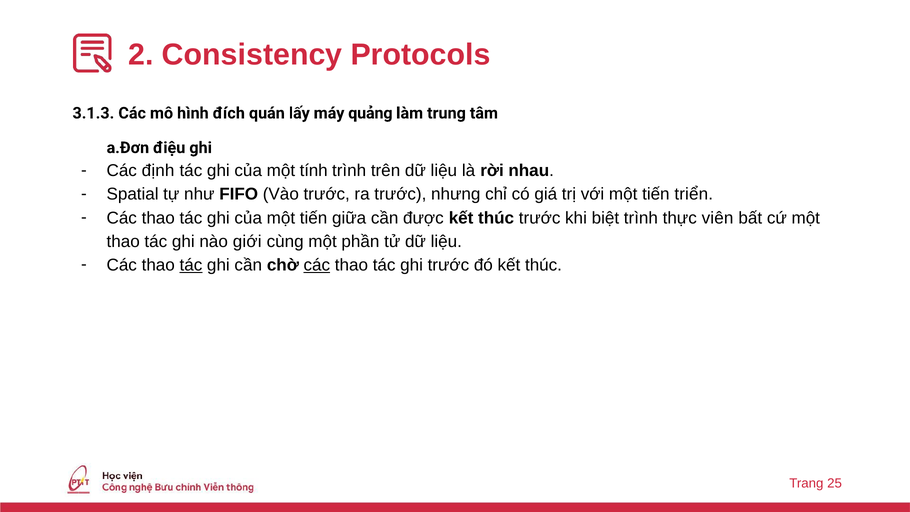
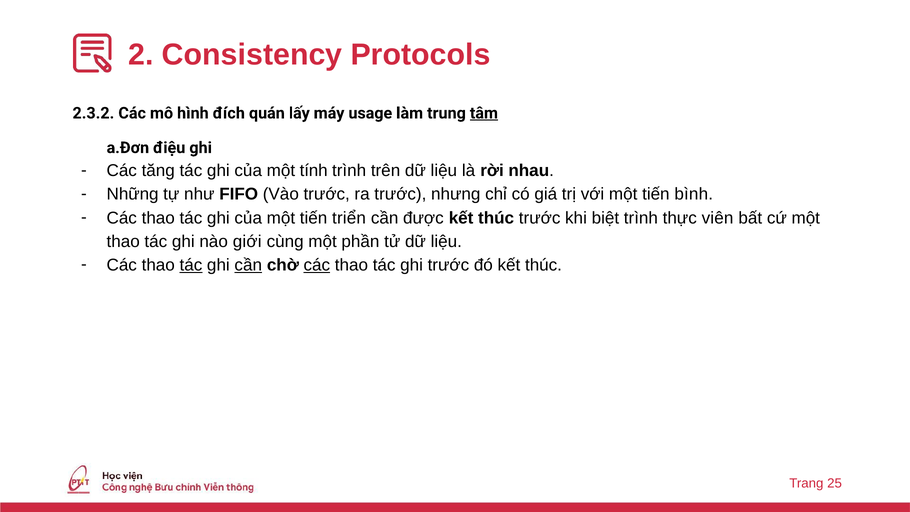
3.1.3: 3.1.3 -> 2.3.2
quảng: quảng -> usage
tâm underline: none -> present
định: định -> tăng
Spatial: Spatial -> Những
triển: triển -> bình
giữa: giữa -> triển
cần at (248, 265) underline: none -> present
